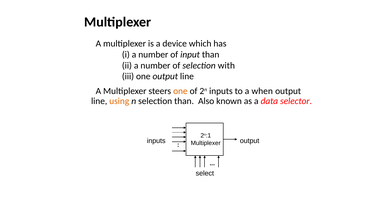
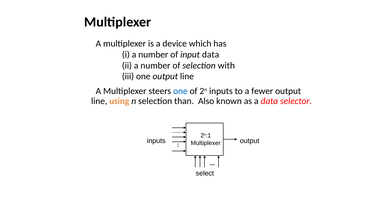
input than: than -> data
one at (180, 91) colour: orange -> blue
when: when -> fewer
